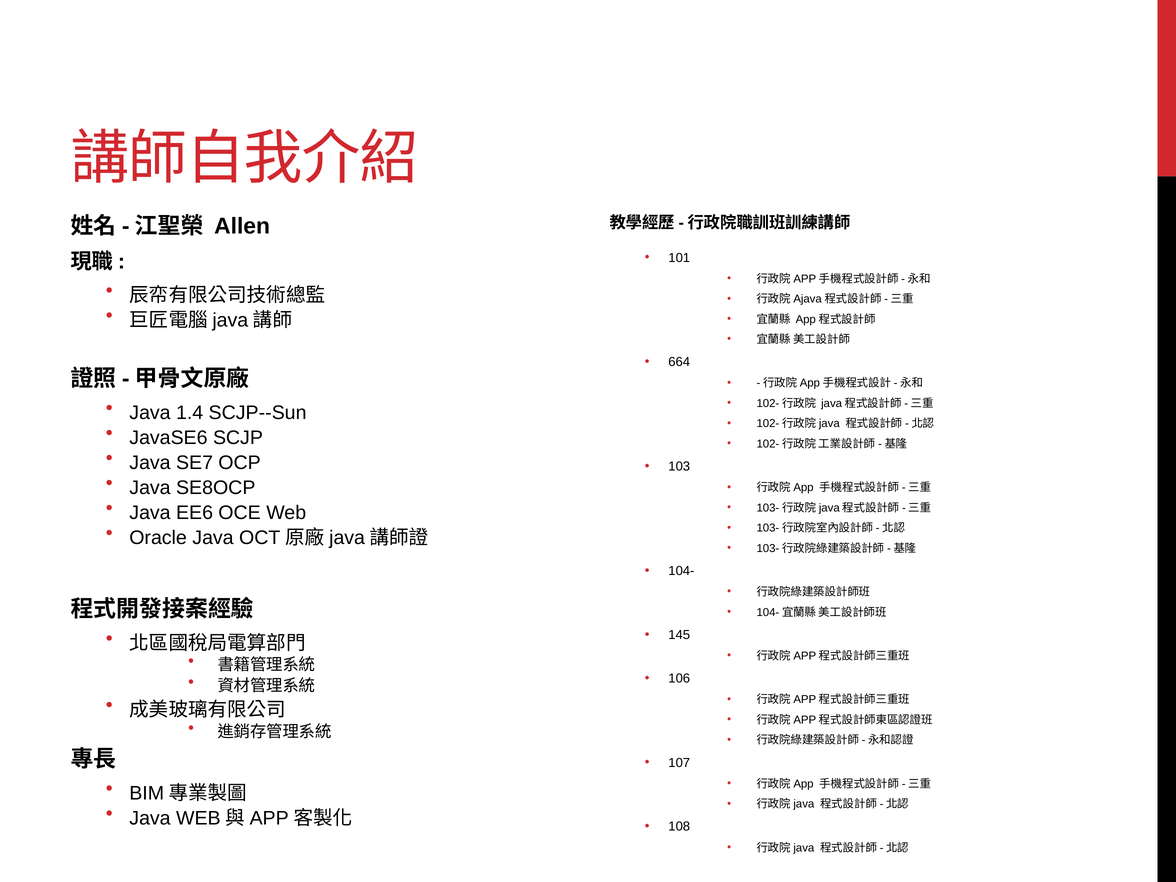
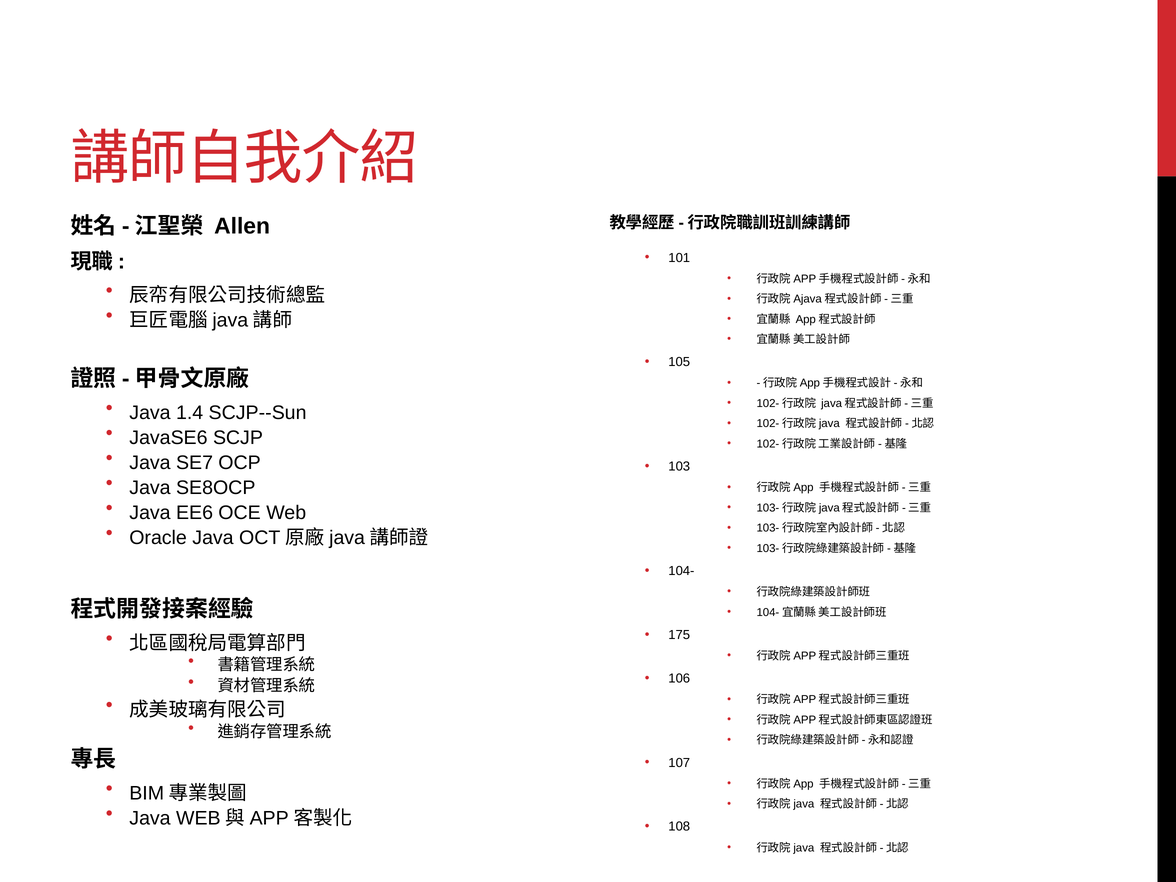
664: 664 -> 105
145: 145 -> 175
